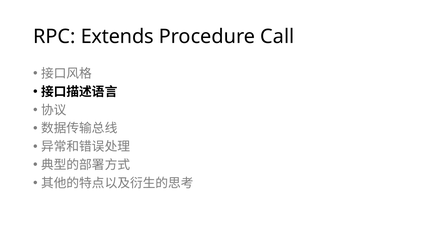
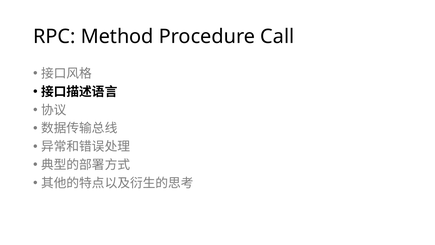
Extends: Extends -> Method
